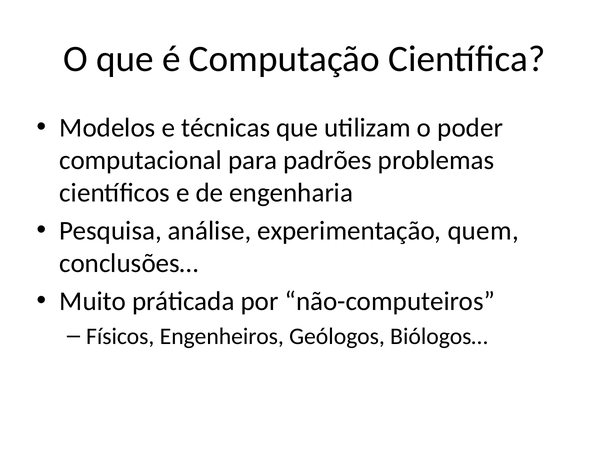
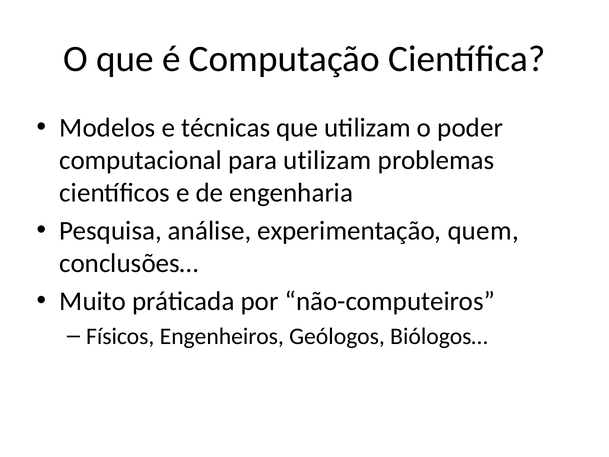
para padrões: padrões -> utilizam
